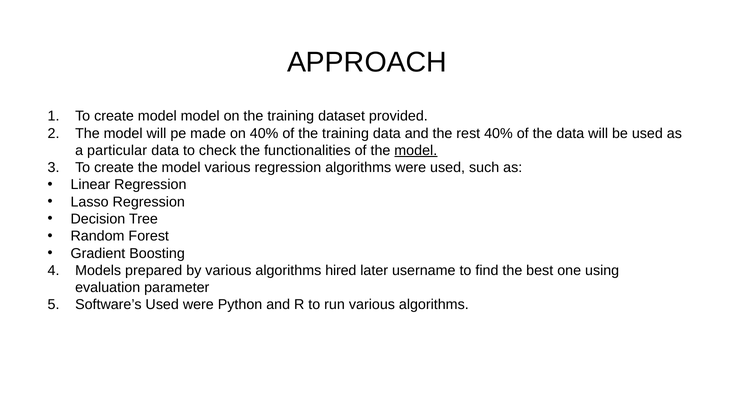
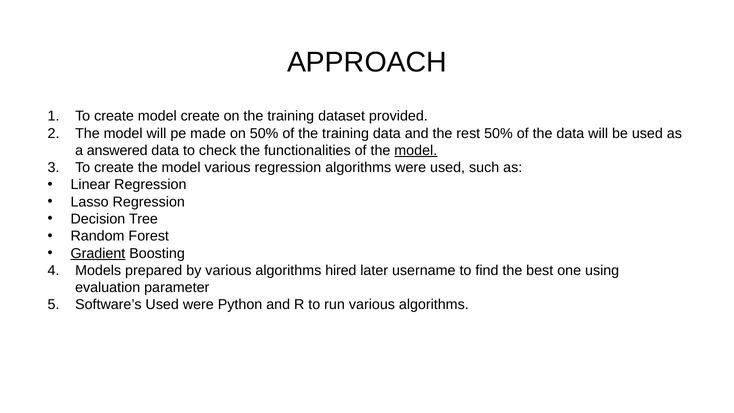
model model: model -> create
on 40%: 40% -> 50%
rest 40%: 40% -> 50%
particular: particular -> answered
Gradient underline: none -> present
